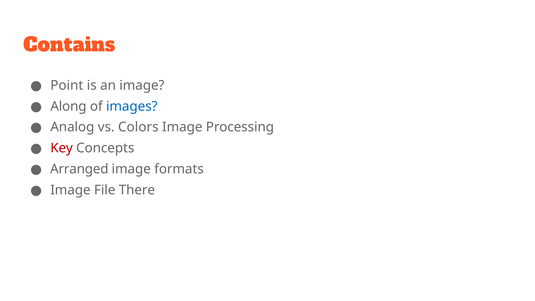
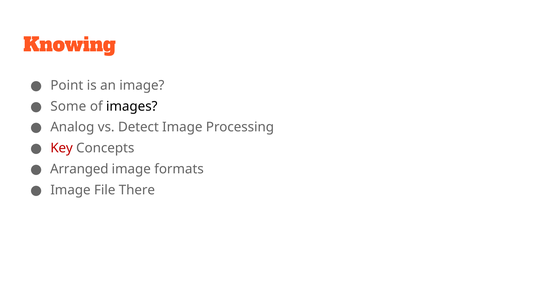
Contains: Contains -> Knowing
Along: Along -> Some
images colour: blue -> black
Colors: Colors -> Detect
